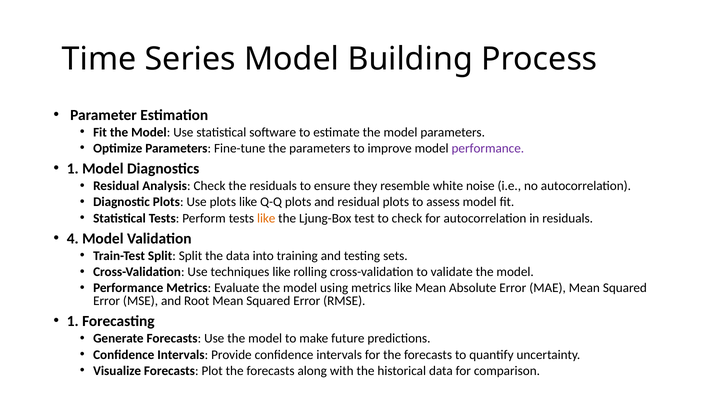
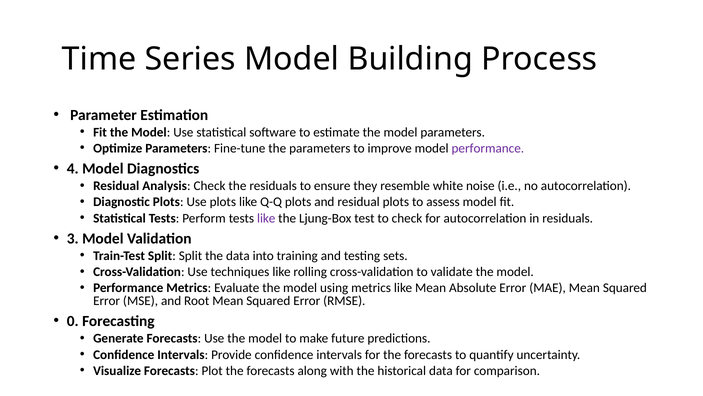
1 at (73, 168): 1 -> 4
like at (266, 218) colour: orange -> purple
4: 4 -> 3
1 at (73, 321): 1 -> 0
